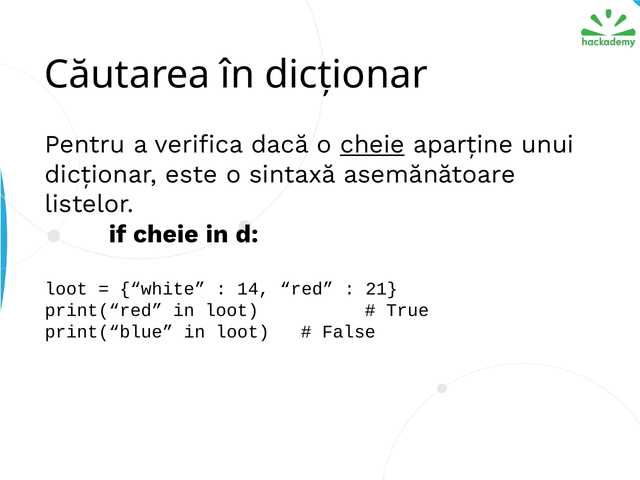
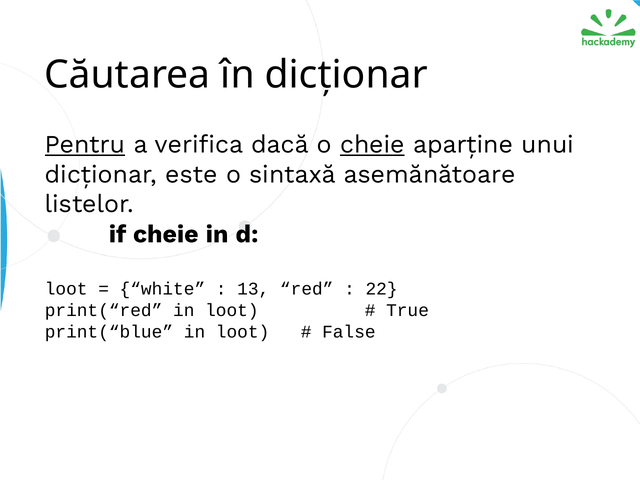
Pentru underline: none -> present
14: 14 -> 13
21: 21 -> 22
